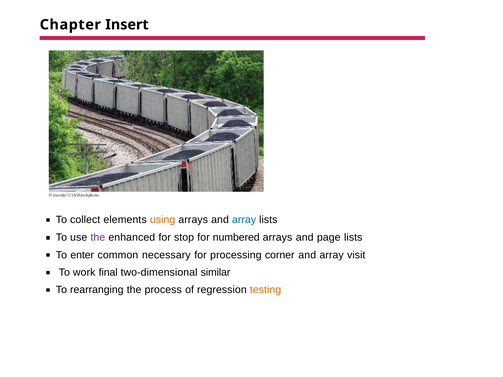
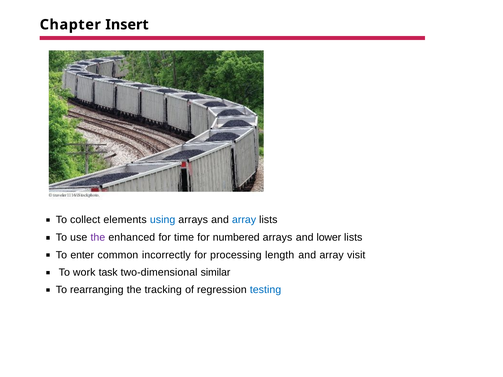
using colour: orange -> blue
stop: stop -> time
page: page -> lower
necessary: necessary -> incorrectly
corner: corner -> length
final: final -> task
process: process -> tracking
testing colour: orange -> blue
